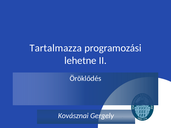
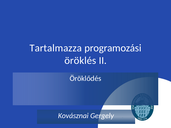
lehetne: lehetne -> öröklés
